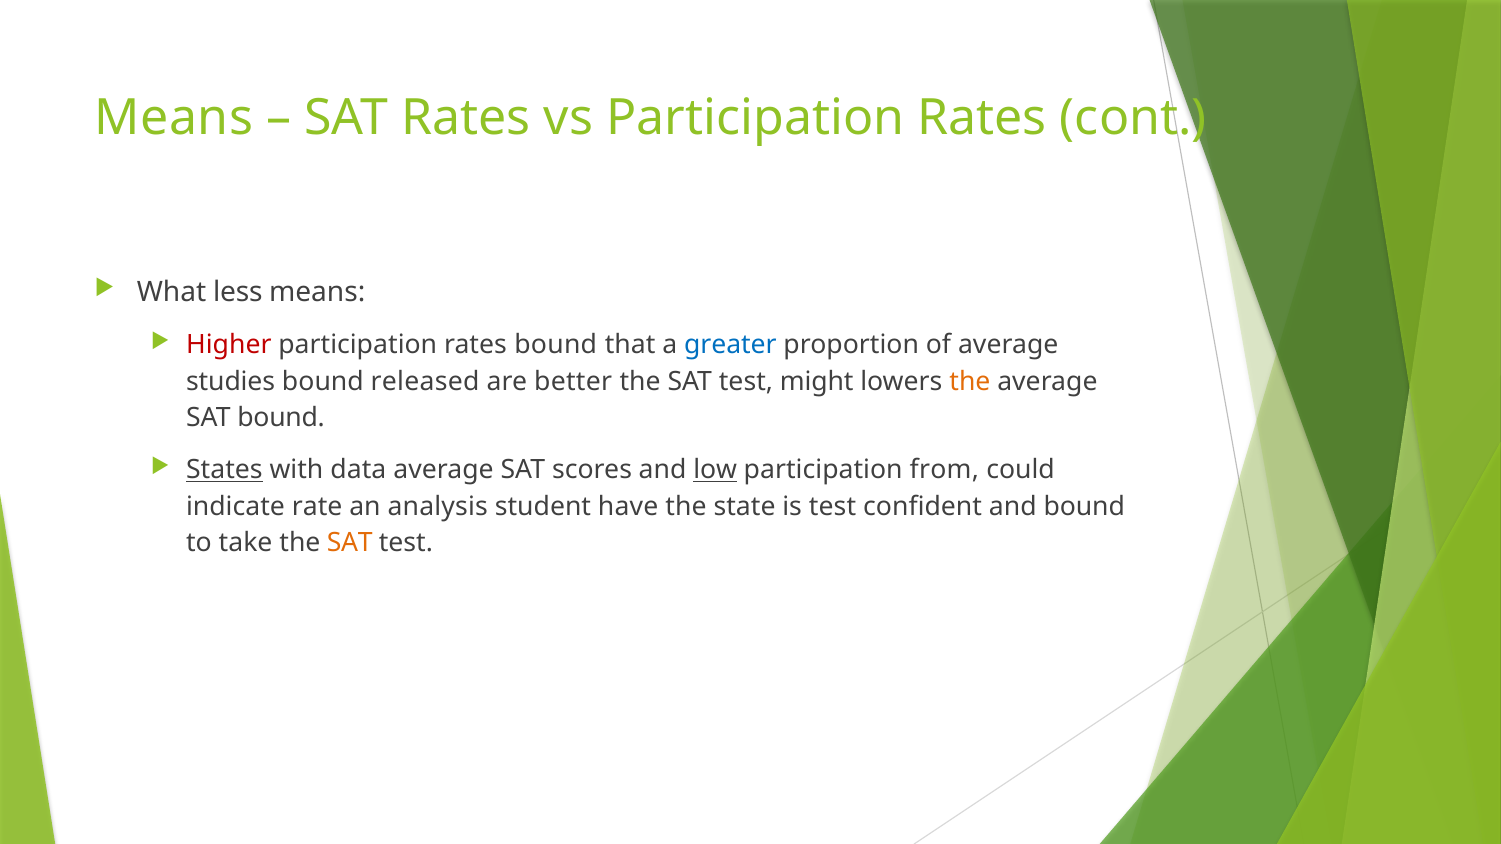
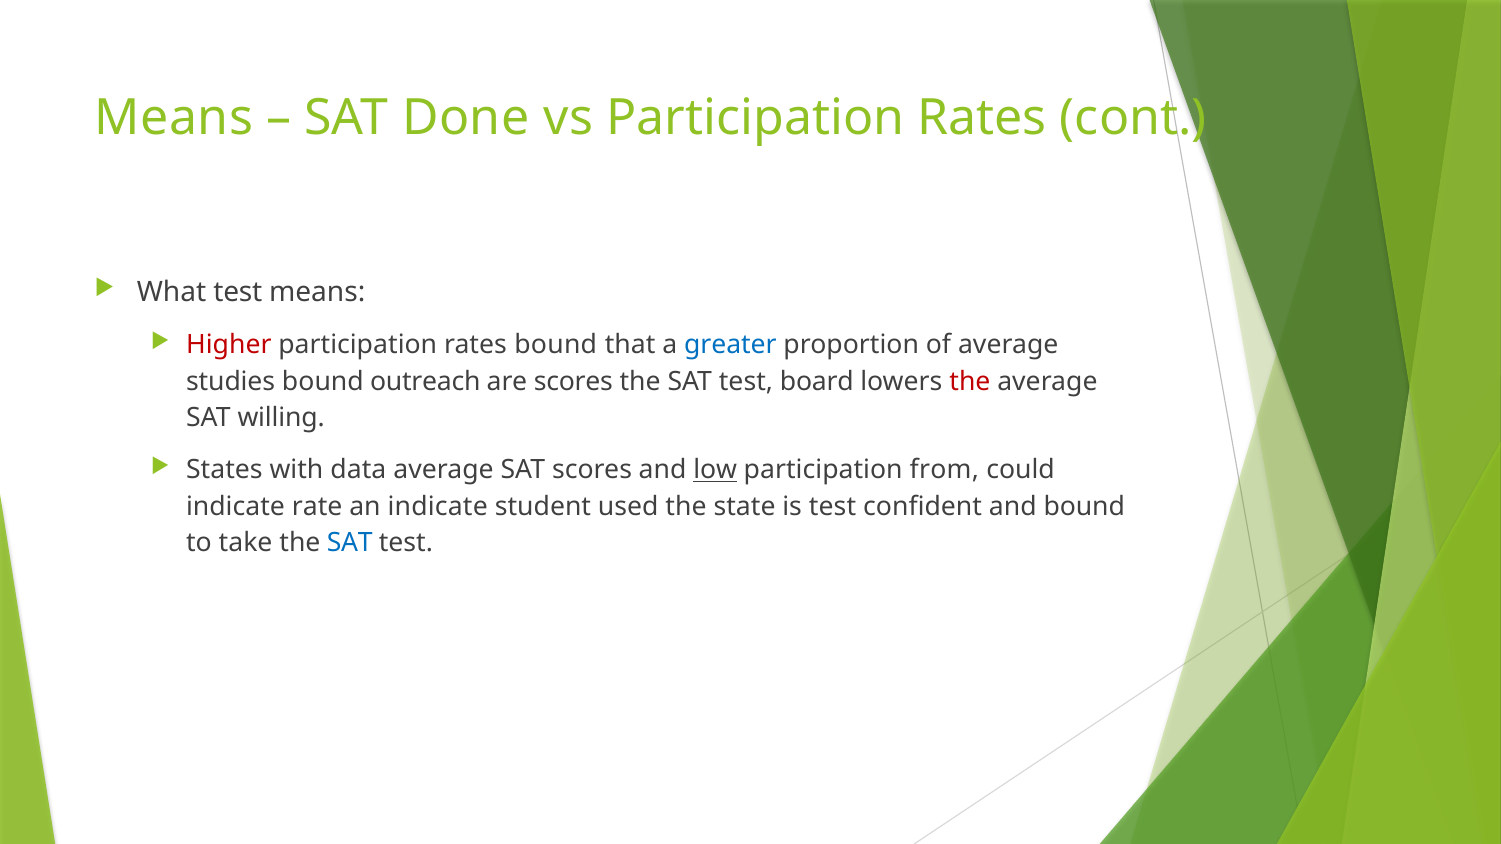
SAT Rates: Rates -> Done
What less: less -> test
released: released -> outreach
are better: better -> scores
might: might -> board
the at (970, 382) colour: orange -> red
SAT bound: bound -> willing
States underline: present -> none
an analysis: analysis -> indicate
have: have -> used
SAT at (350, 543) colour: orange -> blue
